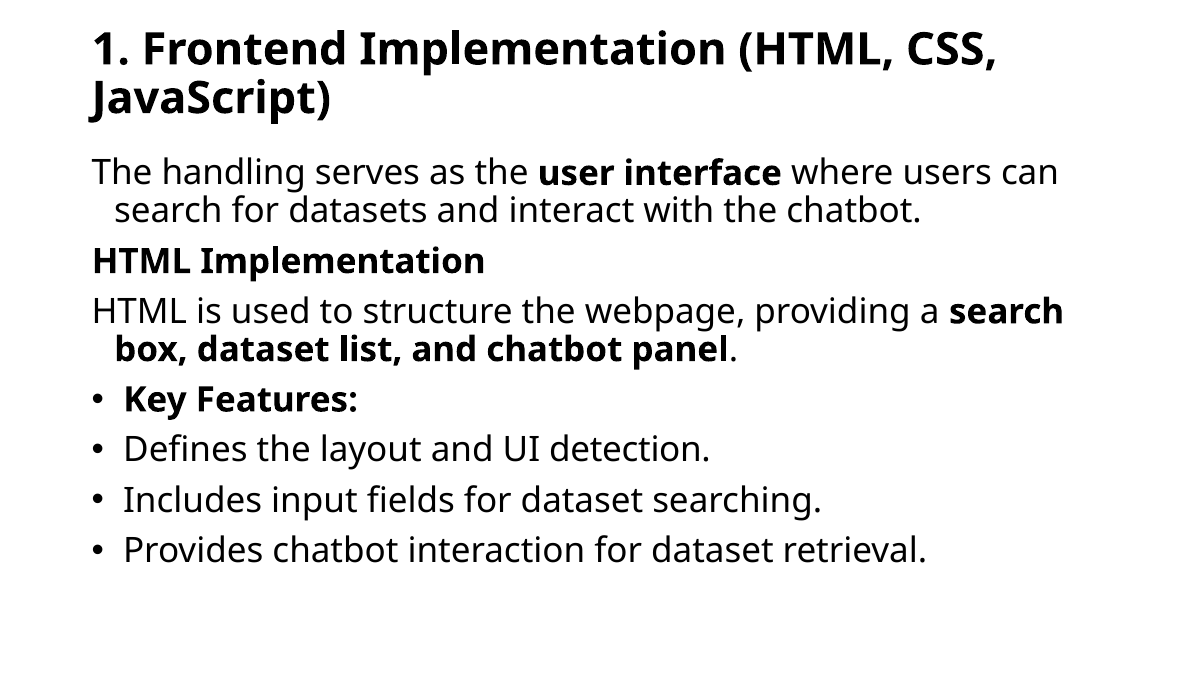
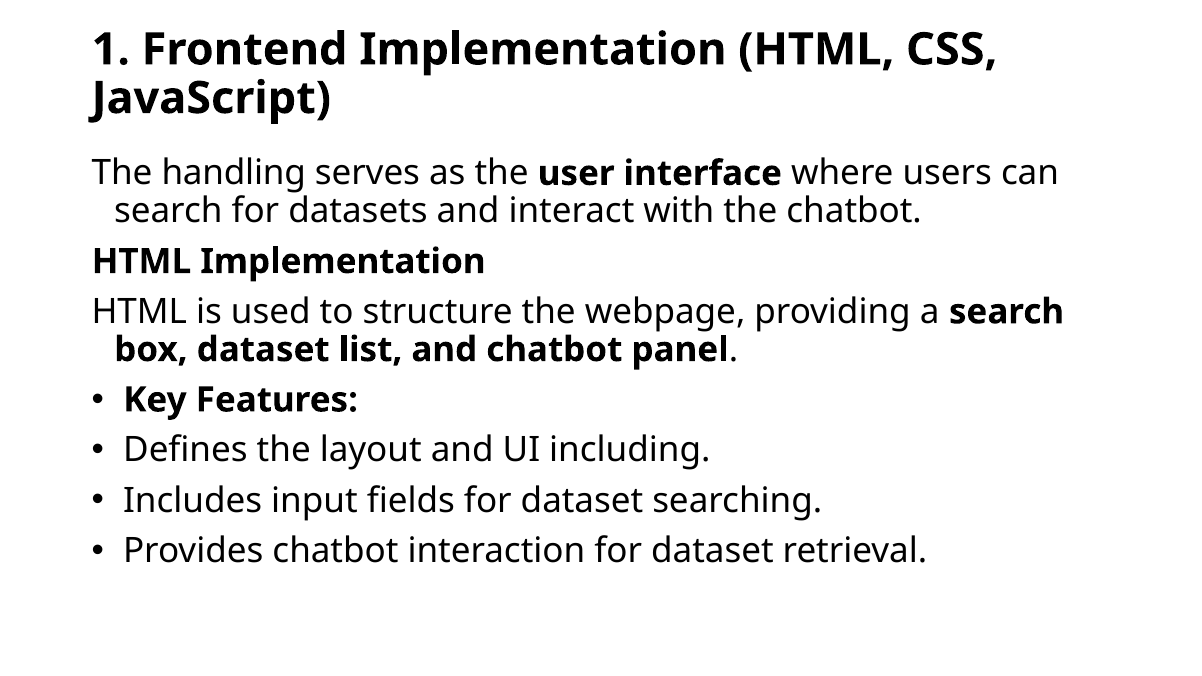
detection: detection -> including
